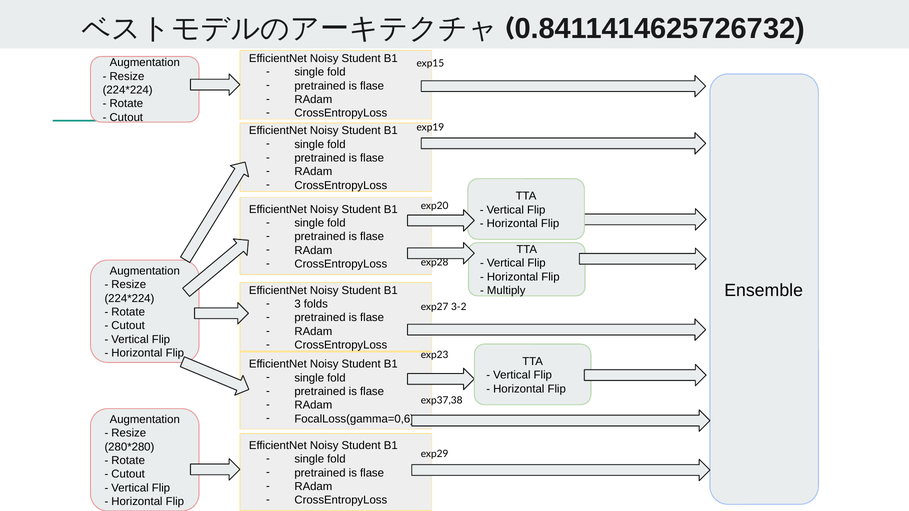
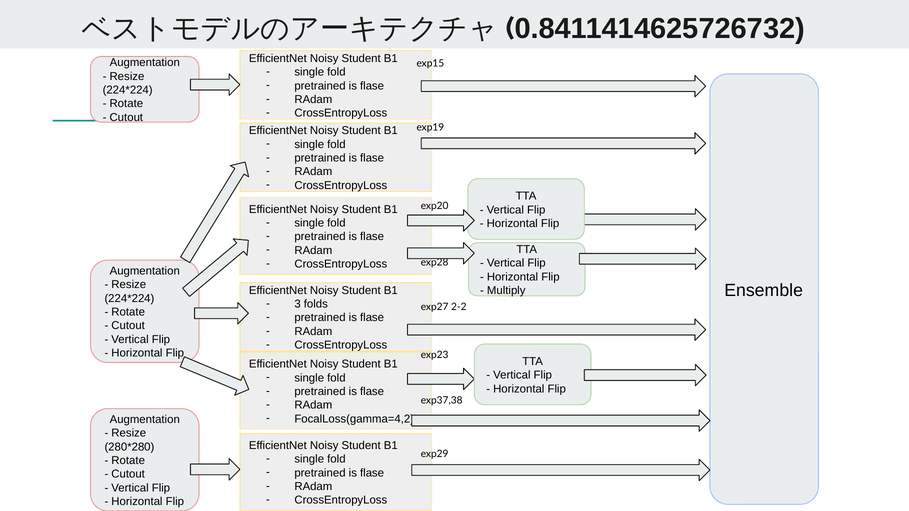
3-2: 3-2 -> 2-2
FocalLoss(gamma=0,6: FocalLoss(gamma=0,6 -> FocalLoss(gamma=4,2
